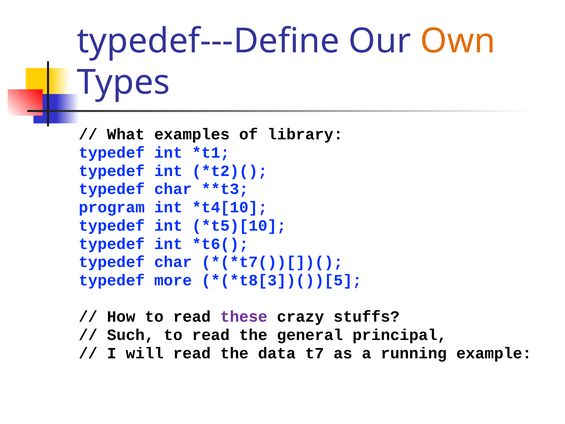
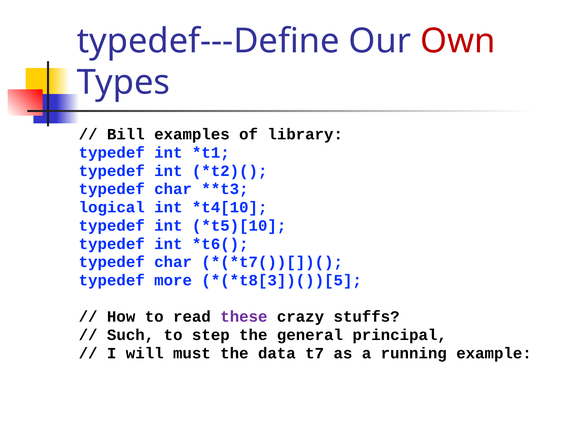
Own colour: orange -> red
What: What -> Bill
program: program -> logical
read at (211, 335): read -> step
will read: read -> must
